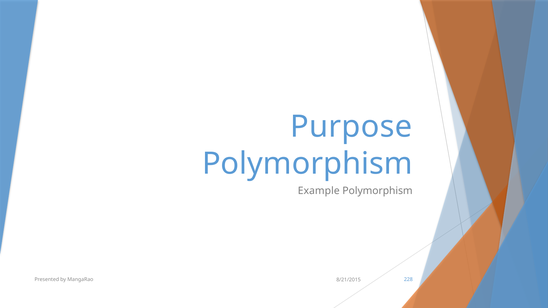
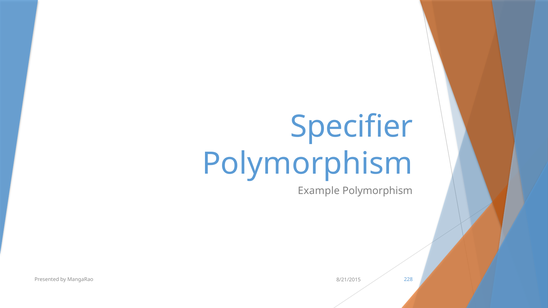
Purpose: Purpose -> Specifier
